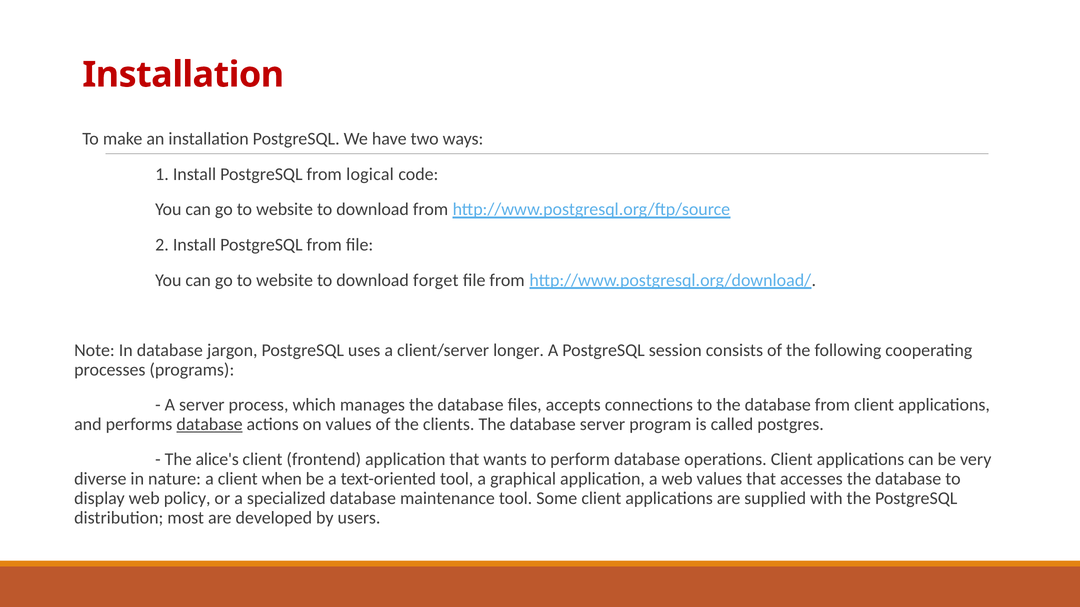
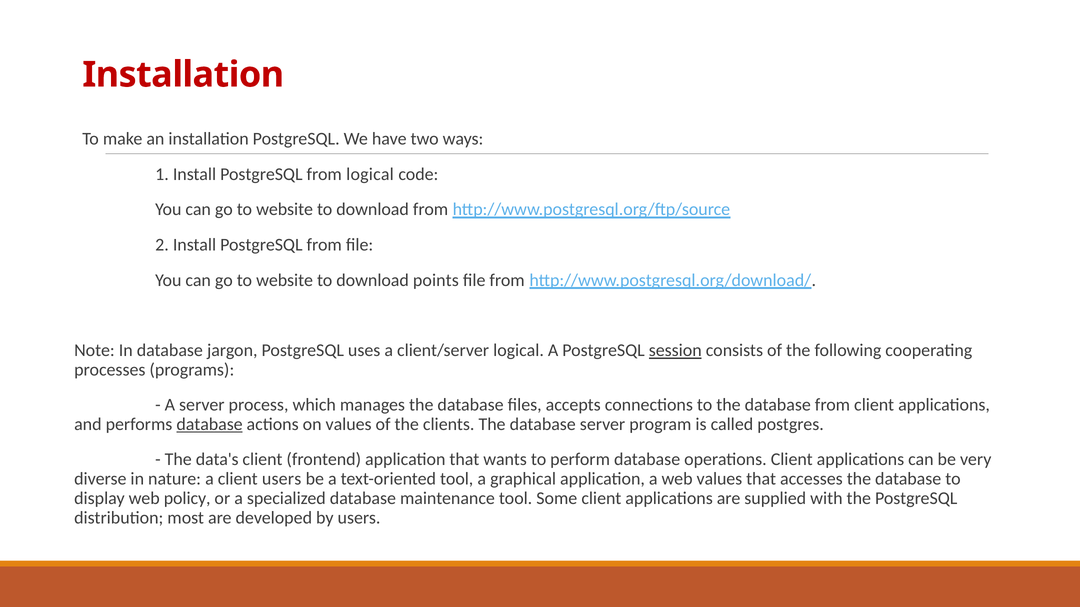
forget: forget -> points
client/server longer: longer -> logical
session underline: none -> present
alice's: alice's -> data's
client when: when -> users
